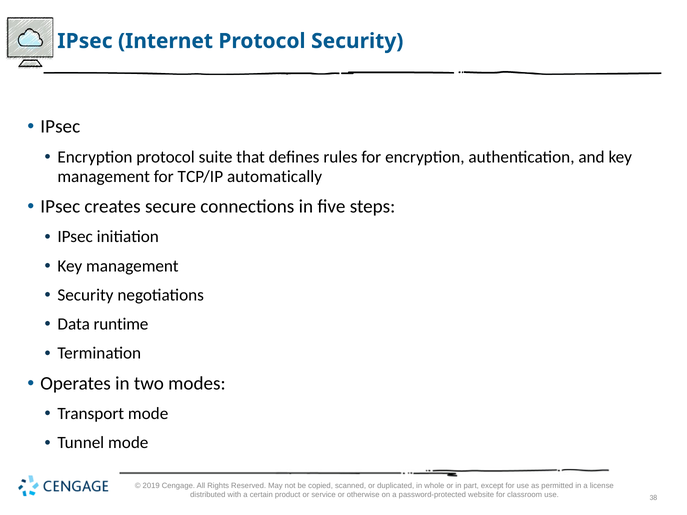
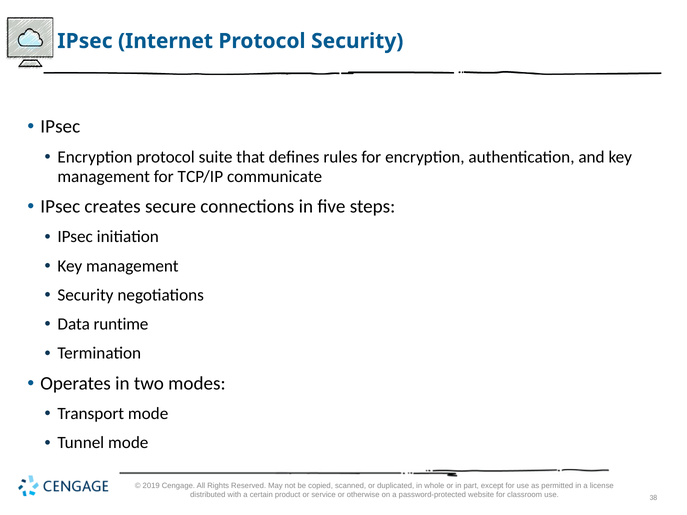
automatically: automatically -> communicate
